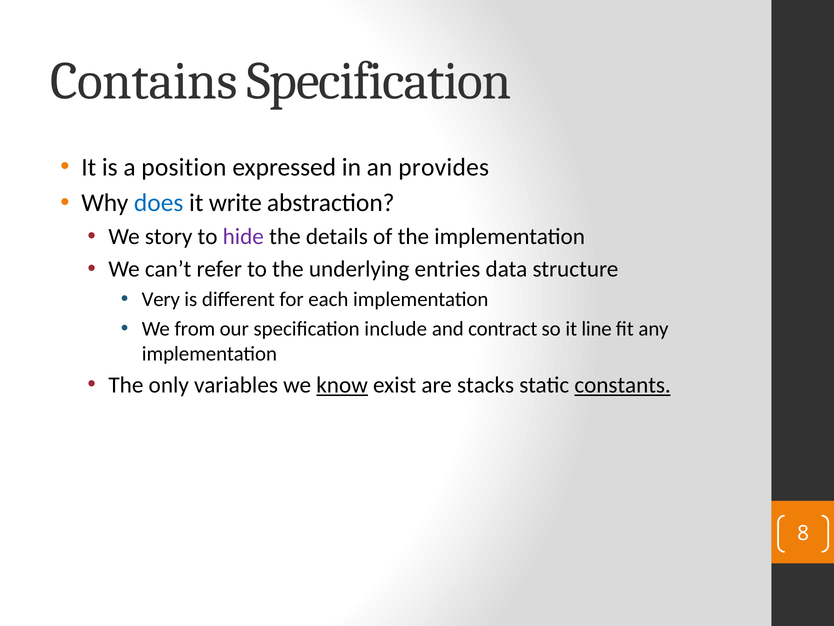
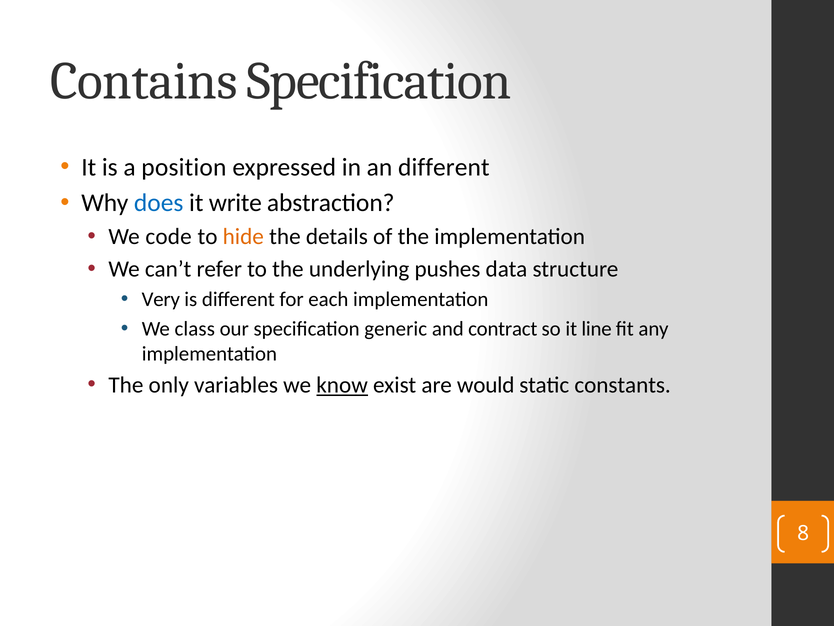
an provides: provides -> different
story: story -> code
hide colour: purple -> orange
entries: entries -> pushes
from: from -> class
include: include -> generic
stacks: stacks -> would
constants underline: present -> none
